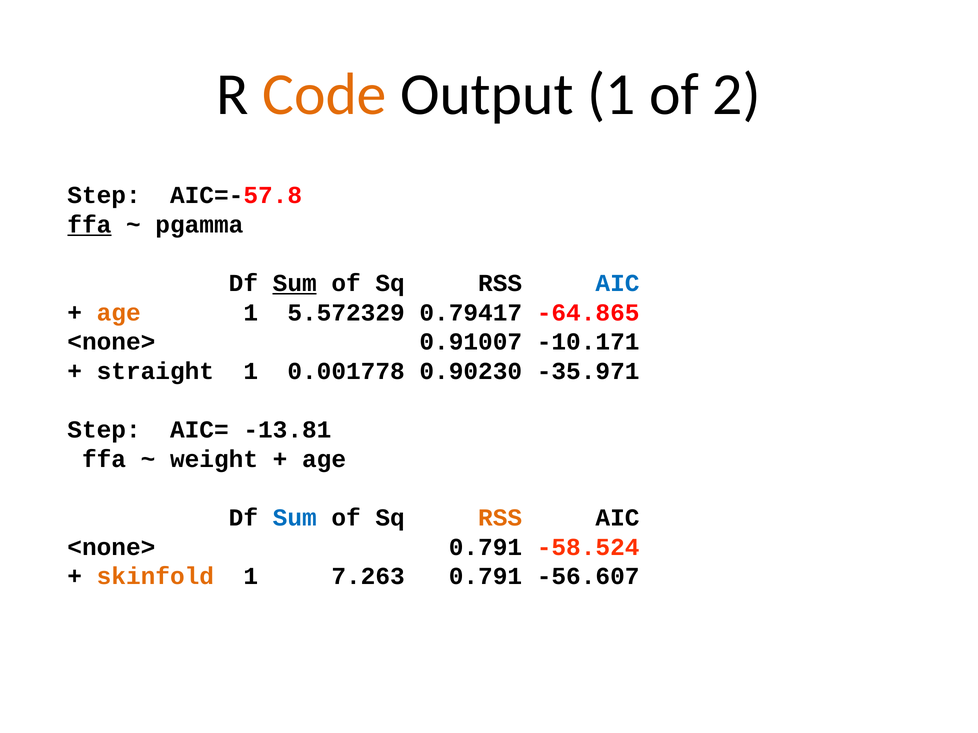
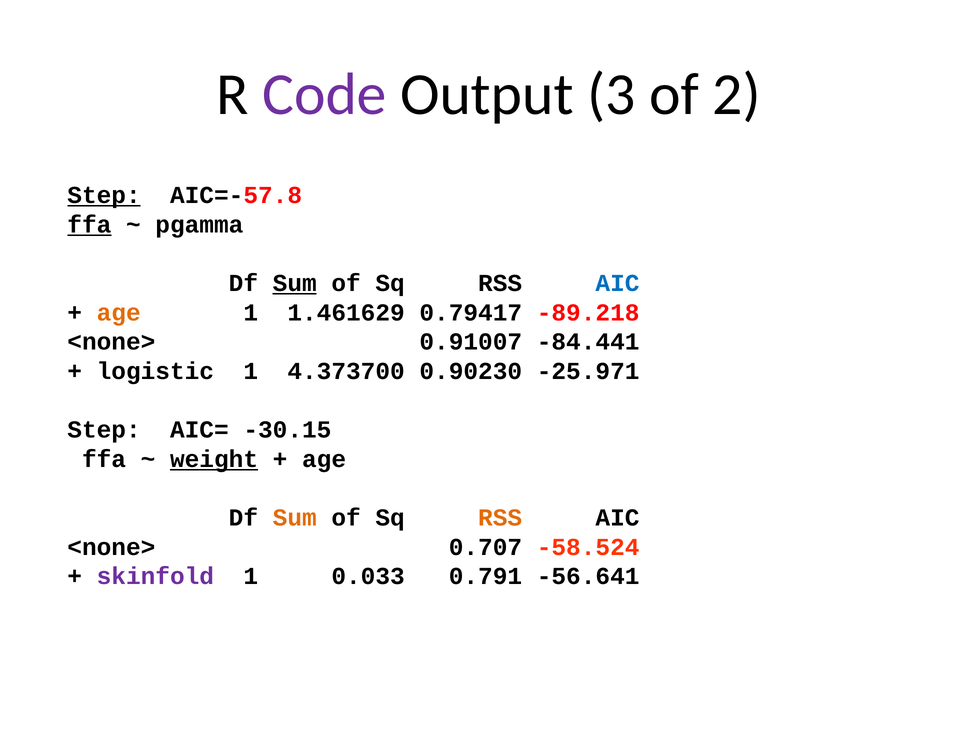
Code colour: orange -> purple
Output 1: 1 -> 3
Step at (104, 195) underline: none -> present
5.572329: 5.572329 -> 1.461629
-64.865: -64.865 -> -89.218
-10.171: -10.171 -> -84.441
straight: straight -> logistic
0.001778: 0.001778 -> 4.373700
-35.971: -35.971 -> -25.971
-13.81: -13.81 -> -30.15
weight underline: none -> present
Sum at (295, 518) colour: blue -> orange
<none> 0.791: 0.791 -> 0.707
skinfold colour: orange -> purple
7.263: 7.263 -> 0.033
-56.607: -56.607 -> -56.641
